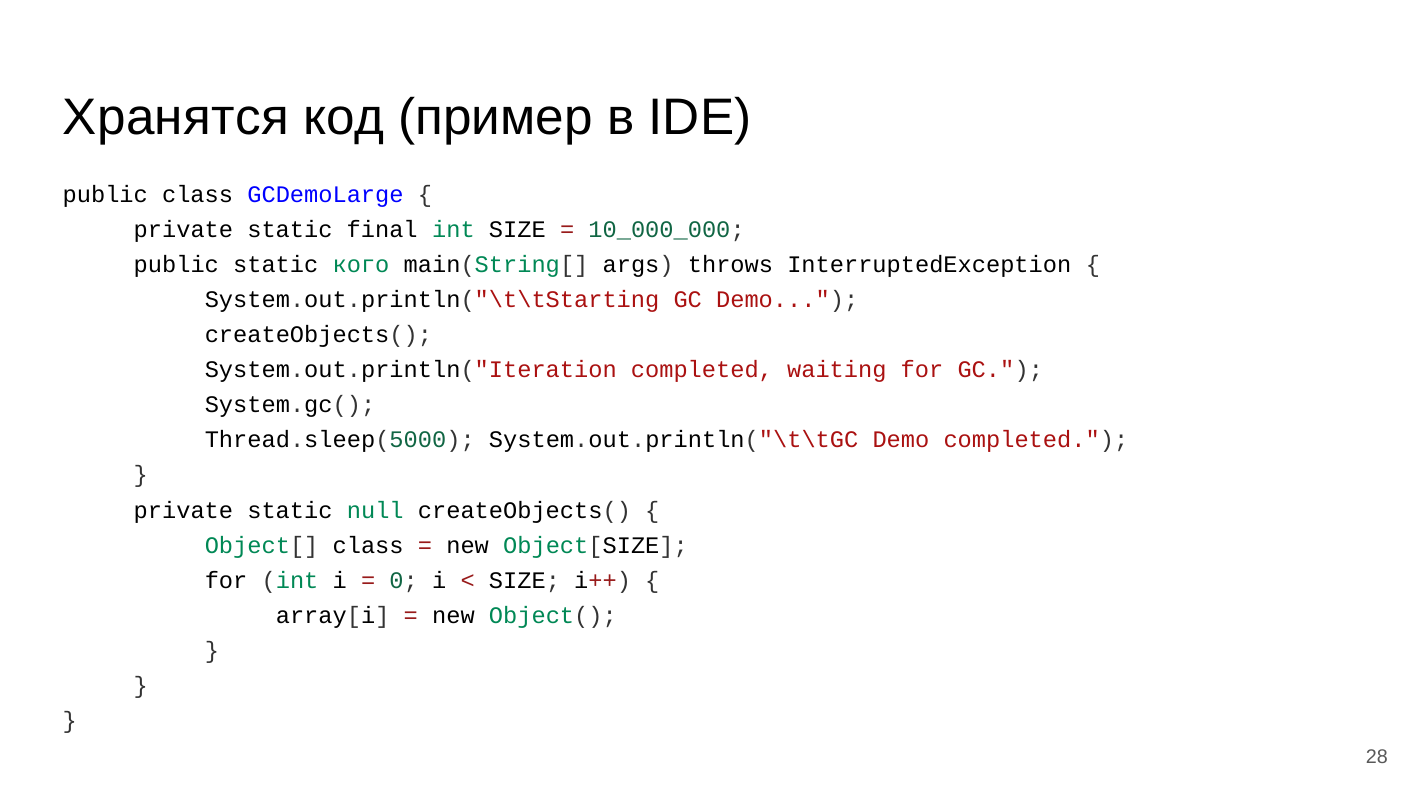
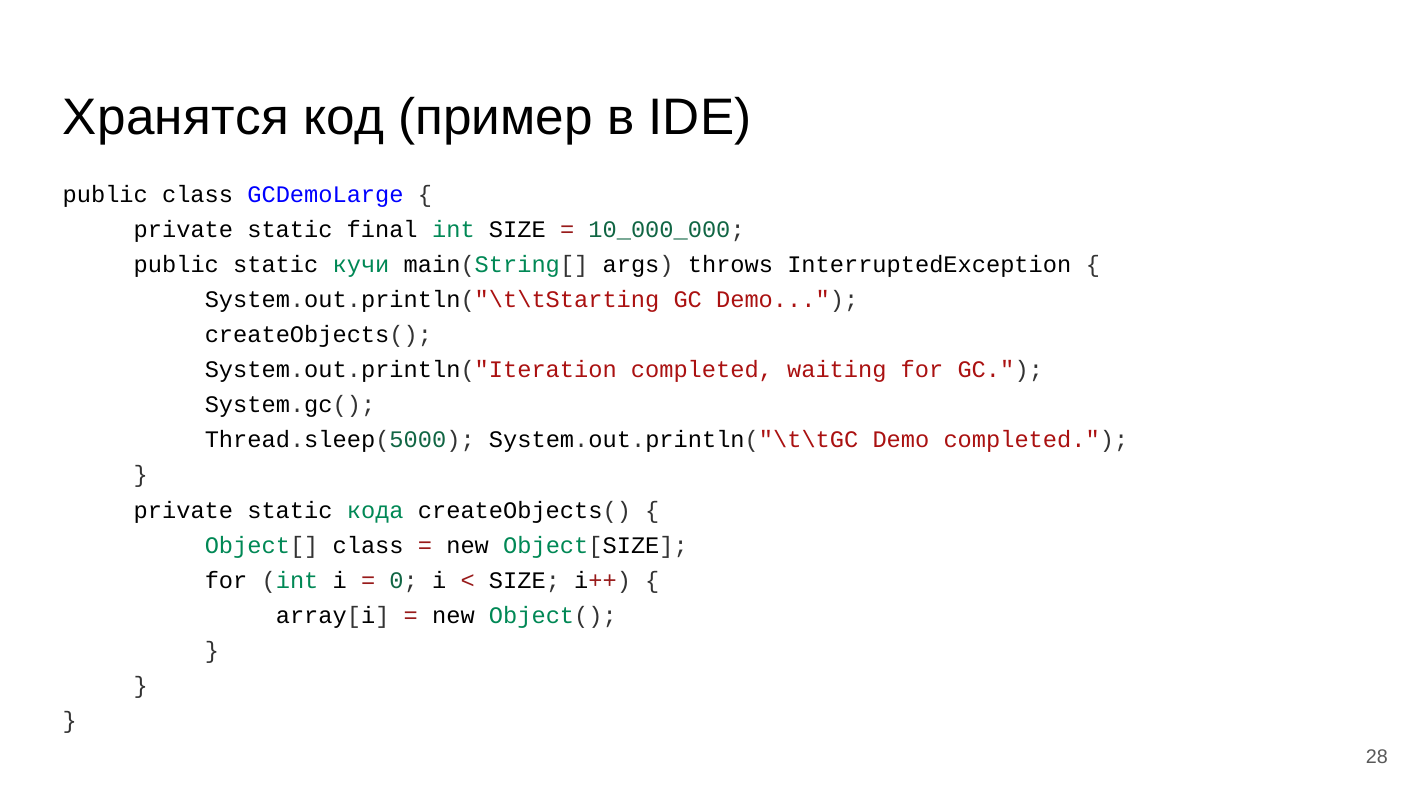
кого: кого -> кучи
null: null -> кода
